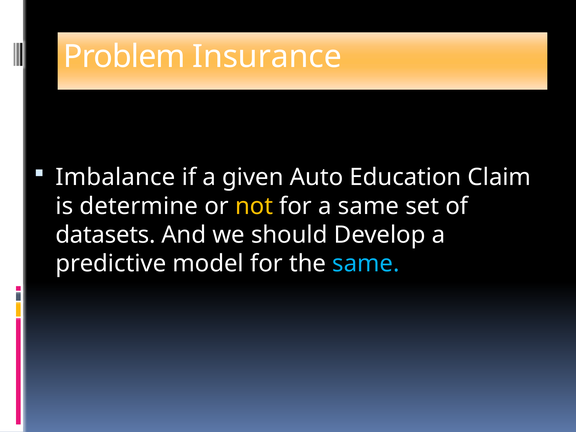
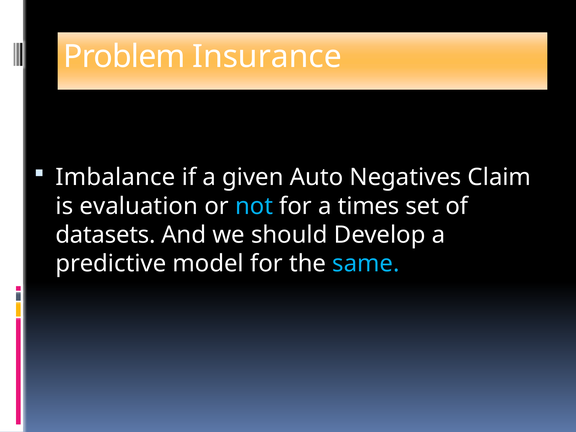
Education: Education -> Negatives
determine: determine -> evaluation
not colour: yellow -> light blue
a same: same -> times
